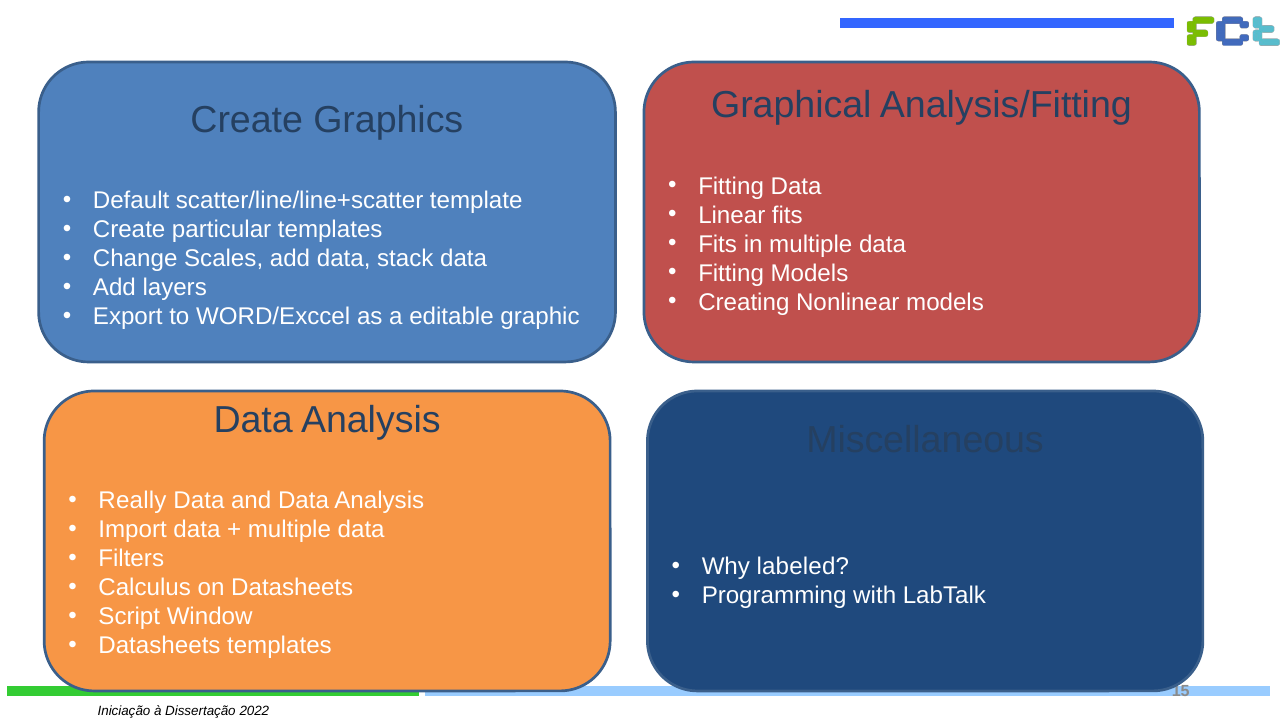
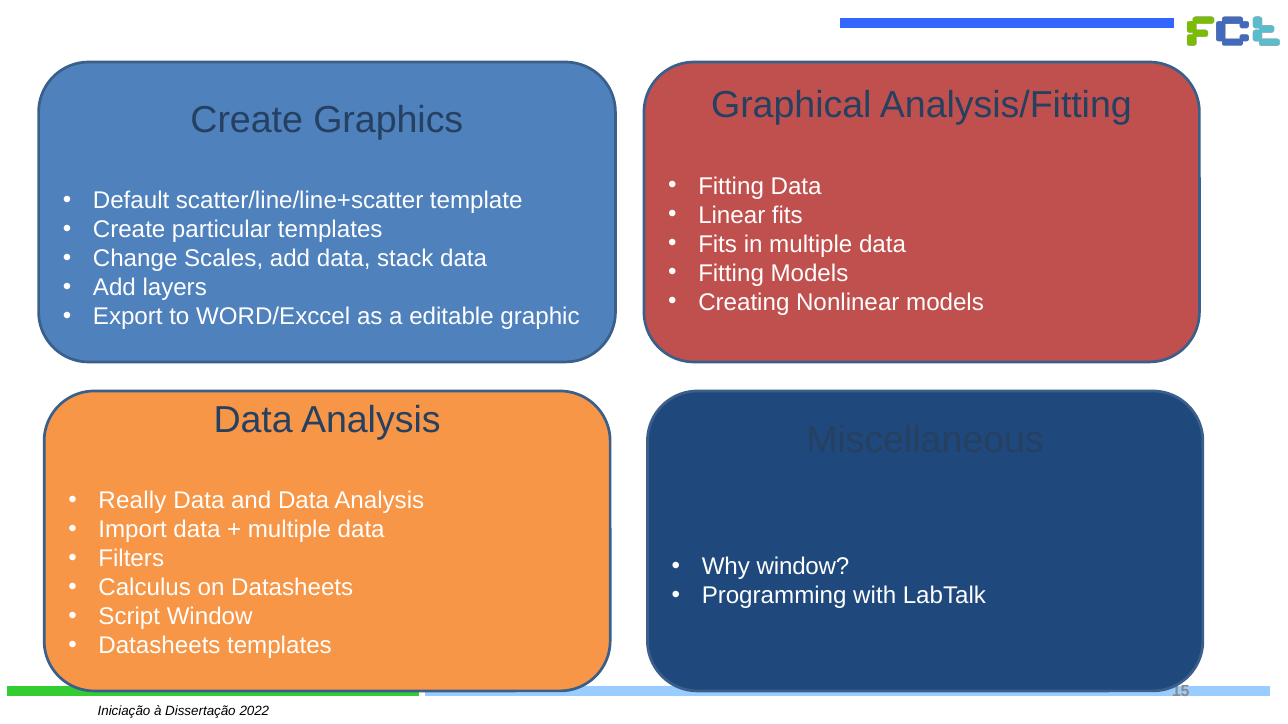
Why labeled: labeled -> window
